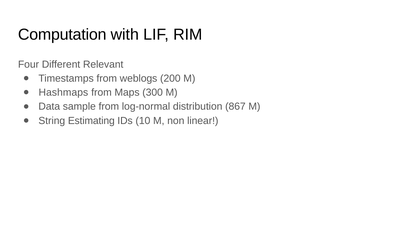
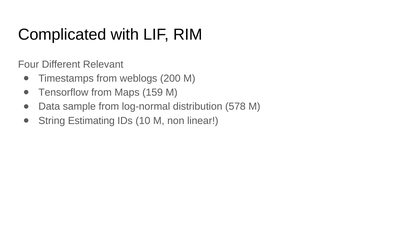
Computation: Computation -> Complicated
Hashmaps: Hashmaps -> Tensorflow
300: 300 -> 159
867: 867 -> 578
